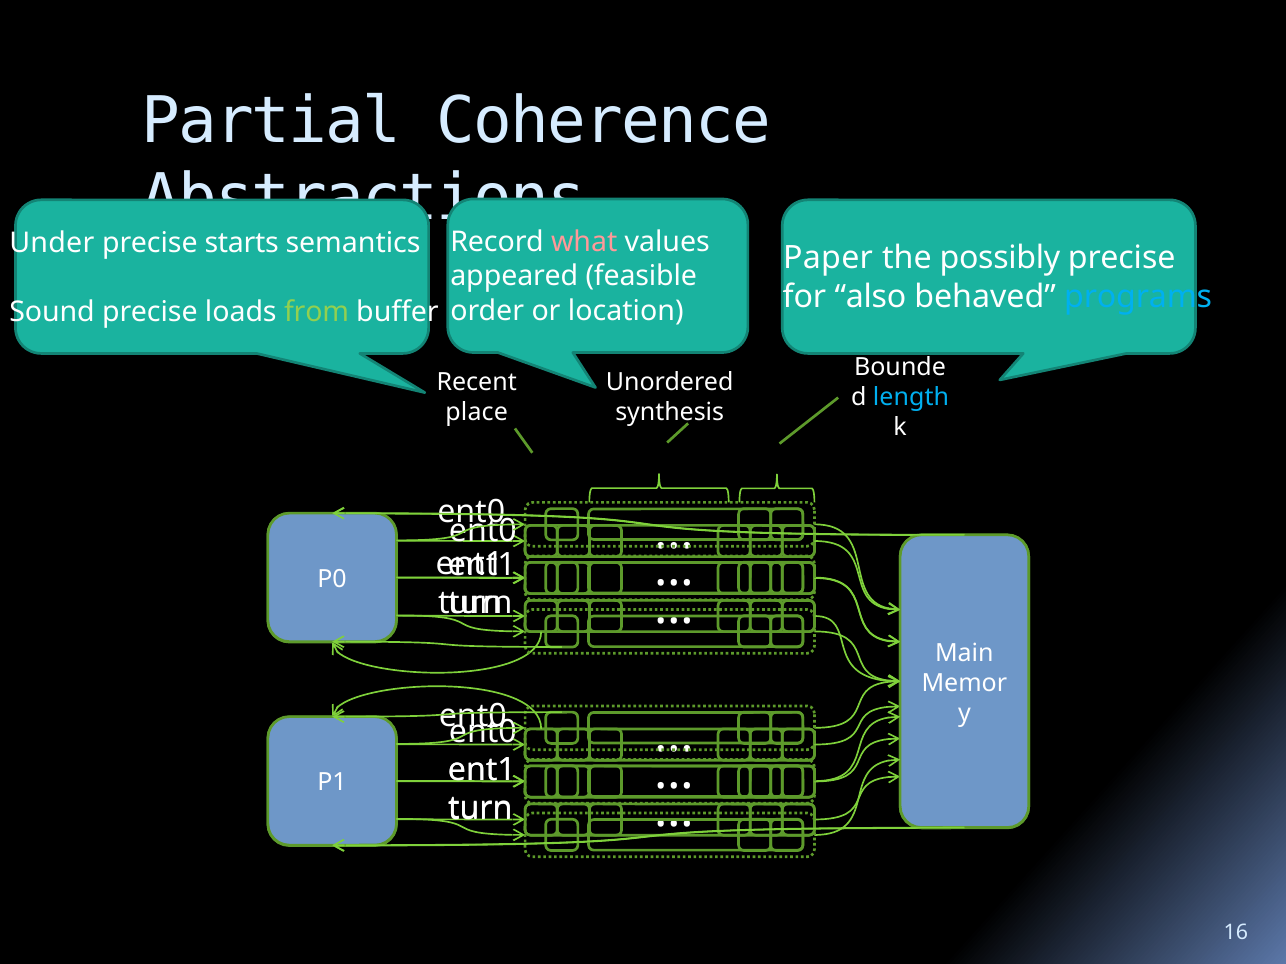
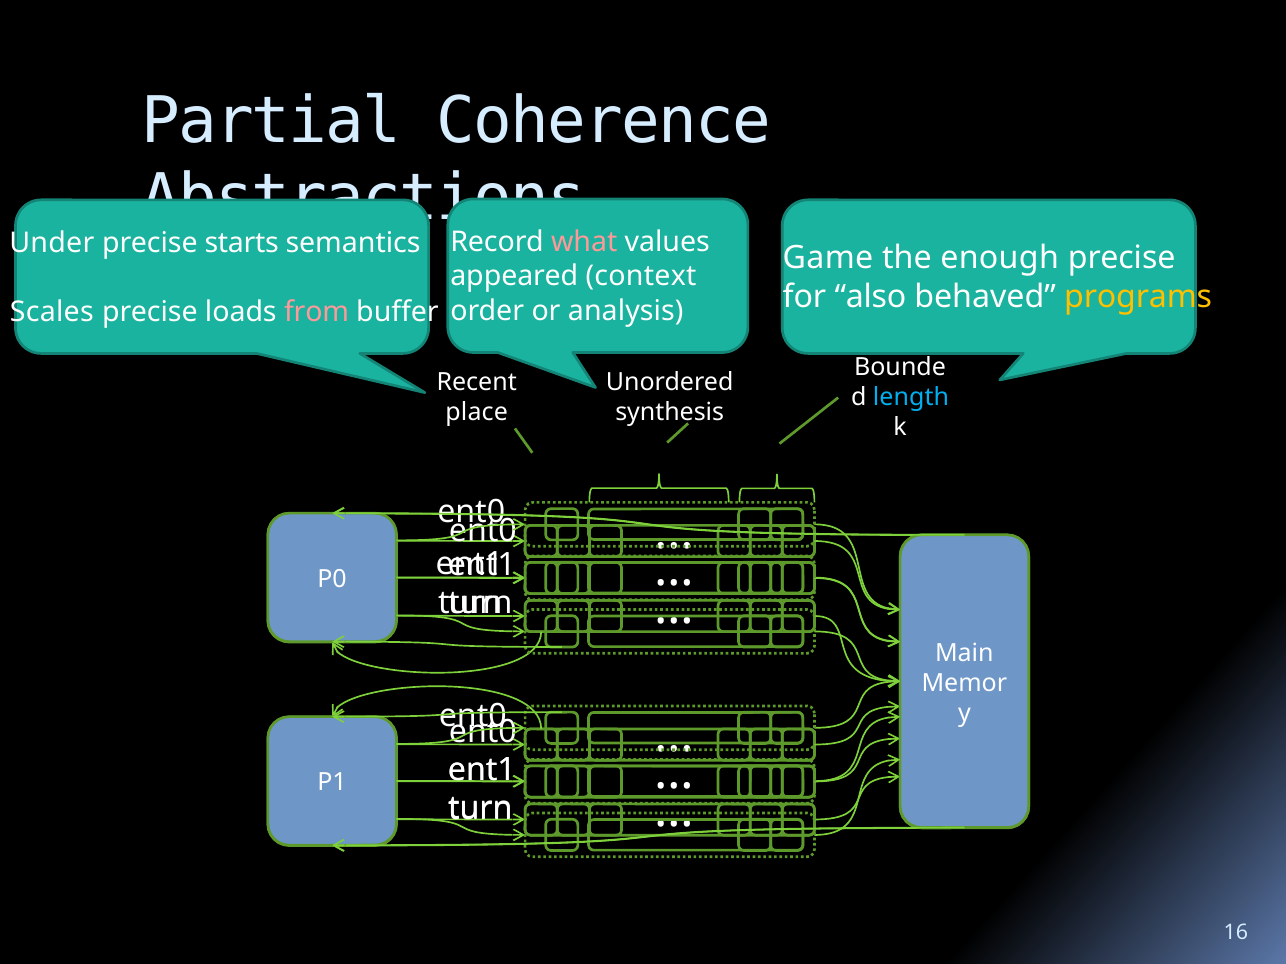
Paper: Paper -> Game
possibly: possibly -> enough
feasible: feasible -> context
programs colour: light blue -> yellow
location: location -> analysis
Sound: Sound -> Scales
from colour: light green -> pink
